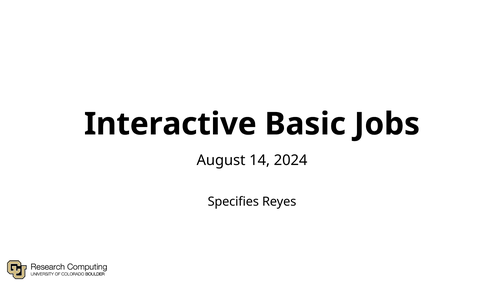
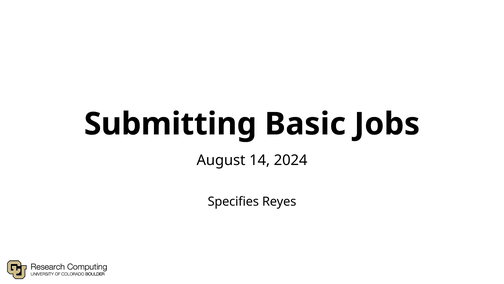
Interactive: Interactive -> Submitting
